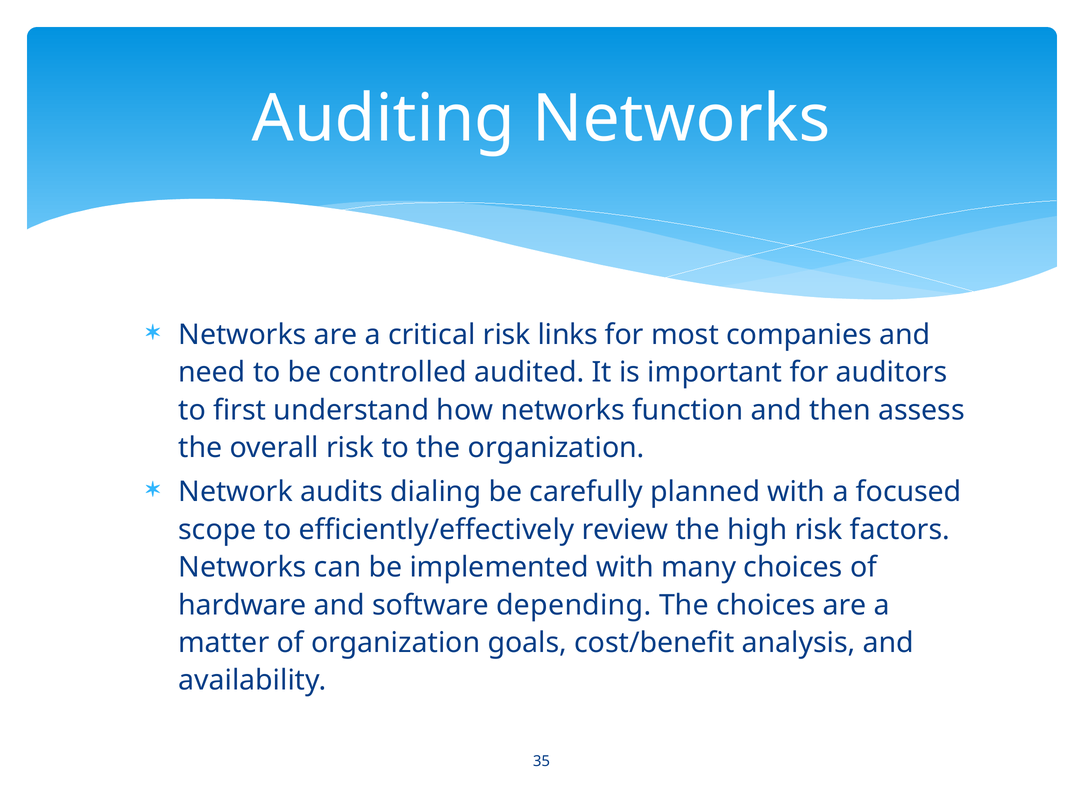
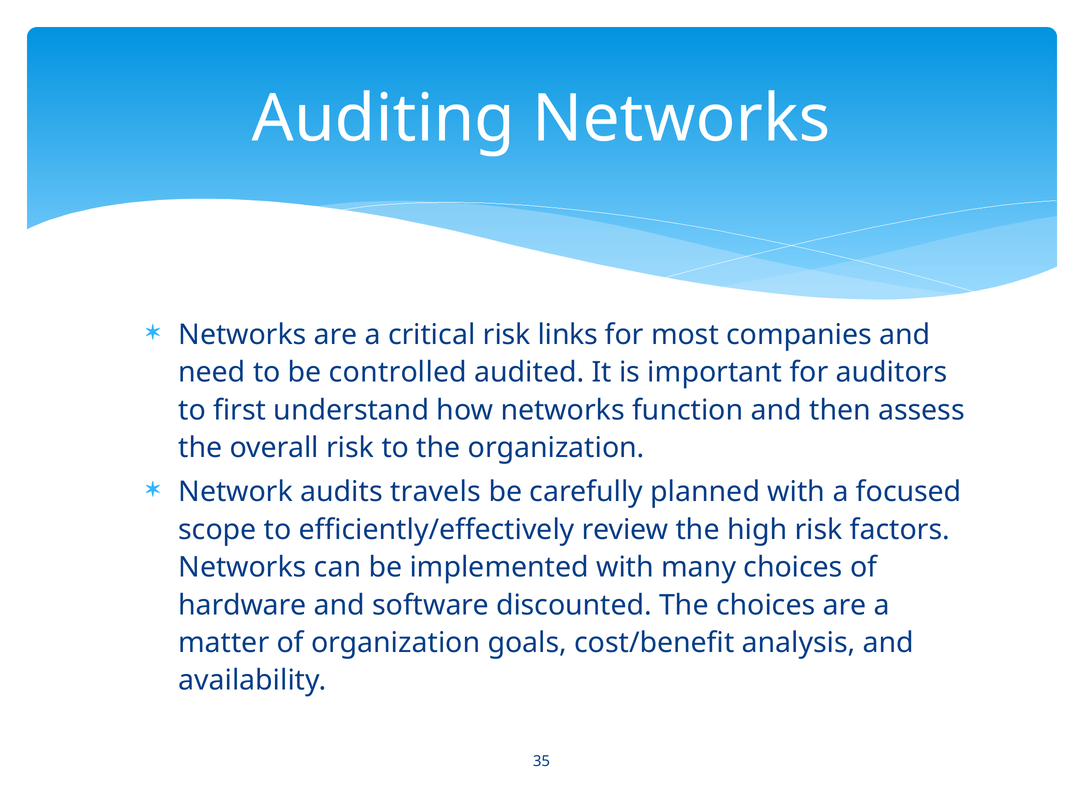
dialing: dialing -> travels
depending: depending -> discounted
